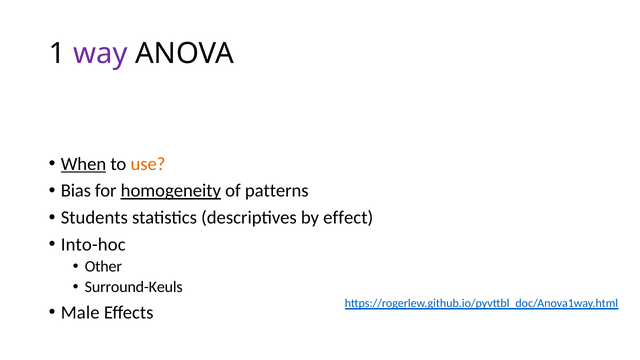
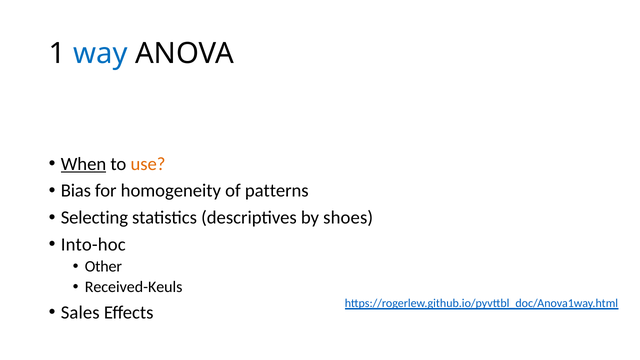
way colour: purple -> blue
homogeneity underline: present -> none
Students: Students -> Selecting
effect: effect -> shoes
Surround-Keuls: Surround-Keuls -> Received-Keuls
Male: Male -> Sales
